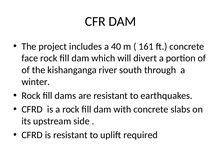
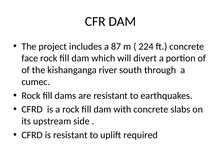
40: 40 -> 87
161: 161 -> 224
winter: winter -> cumec
